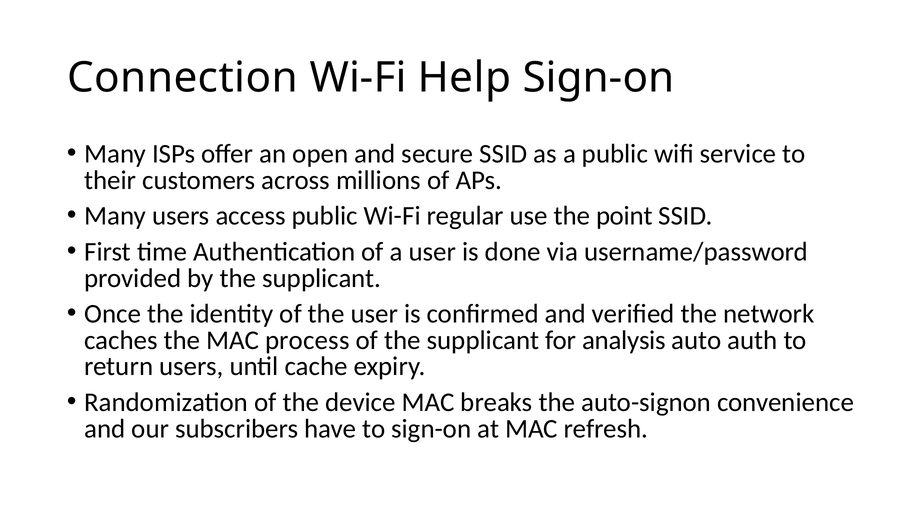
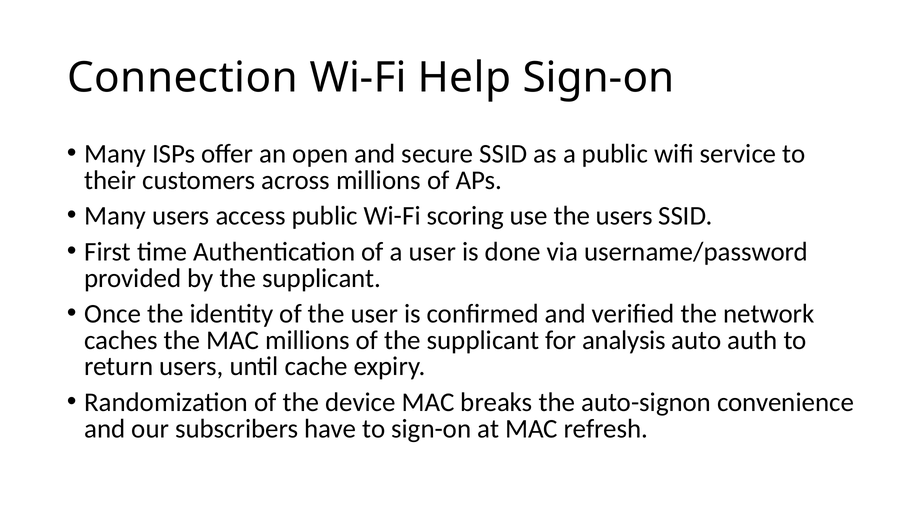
regular: regular -> scoring
the point: point -> users
MAC process: process -> millions
